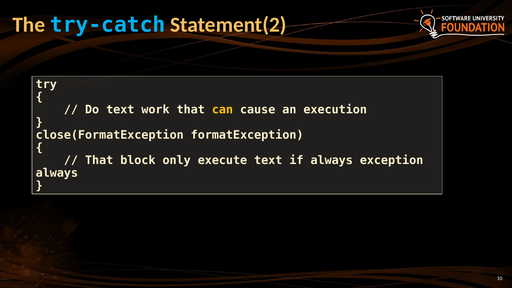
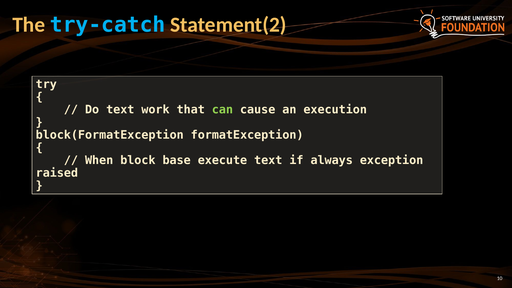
can colour: yellow -> light green
close(FormatException: close(FormatException -> block(FormatException
That at (99, 160): That -> When
only: only -> base
always at (57, 173): always -> raised
